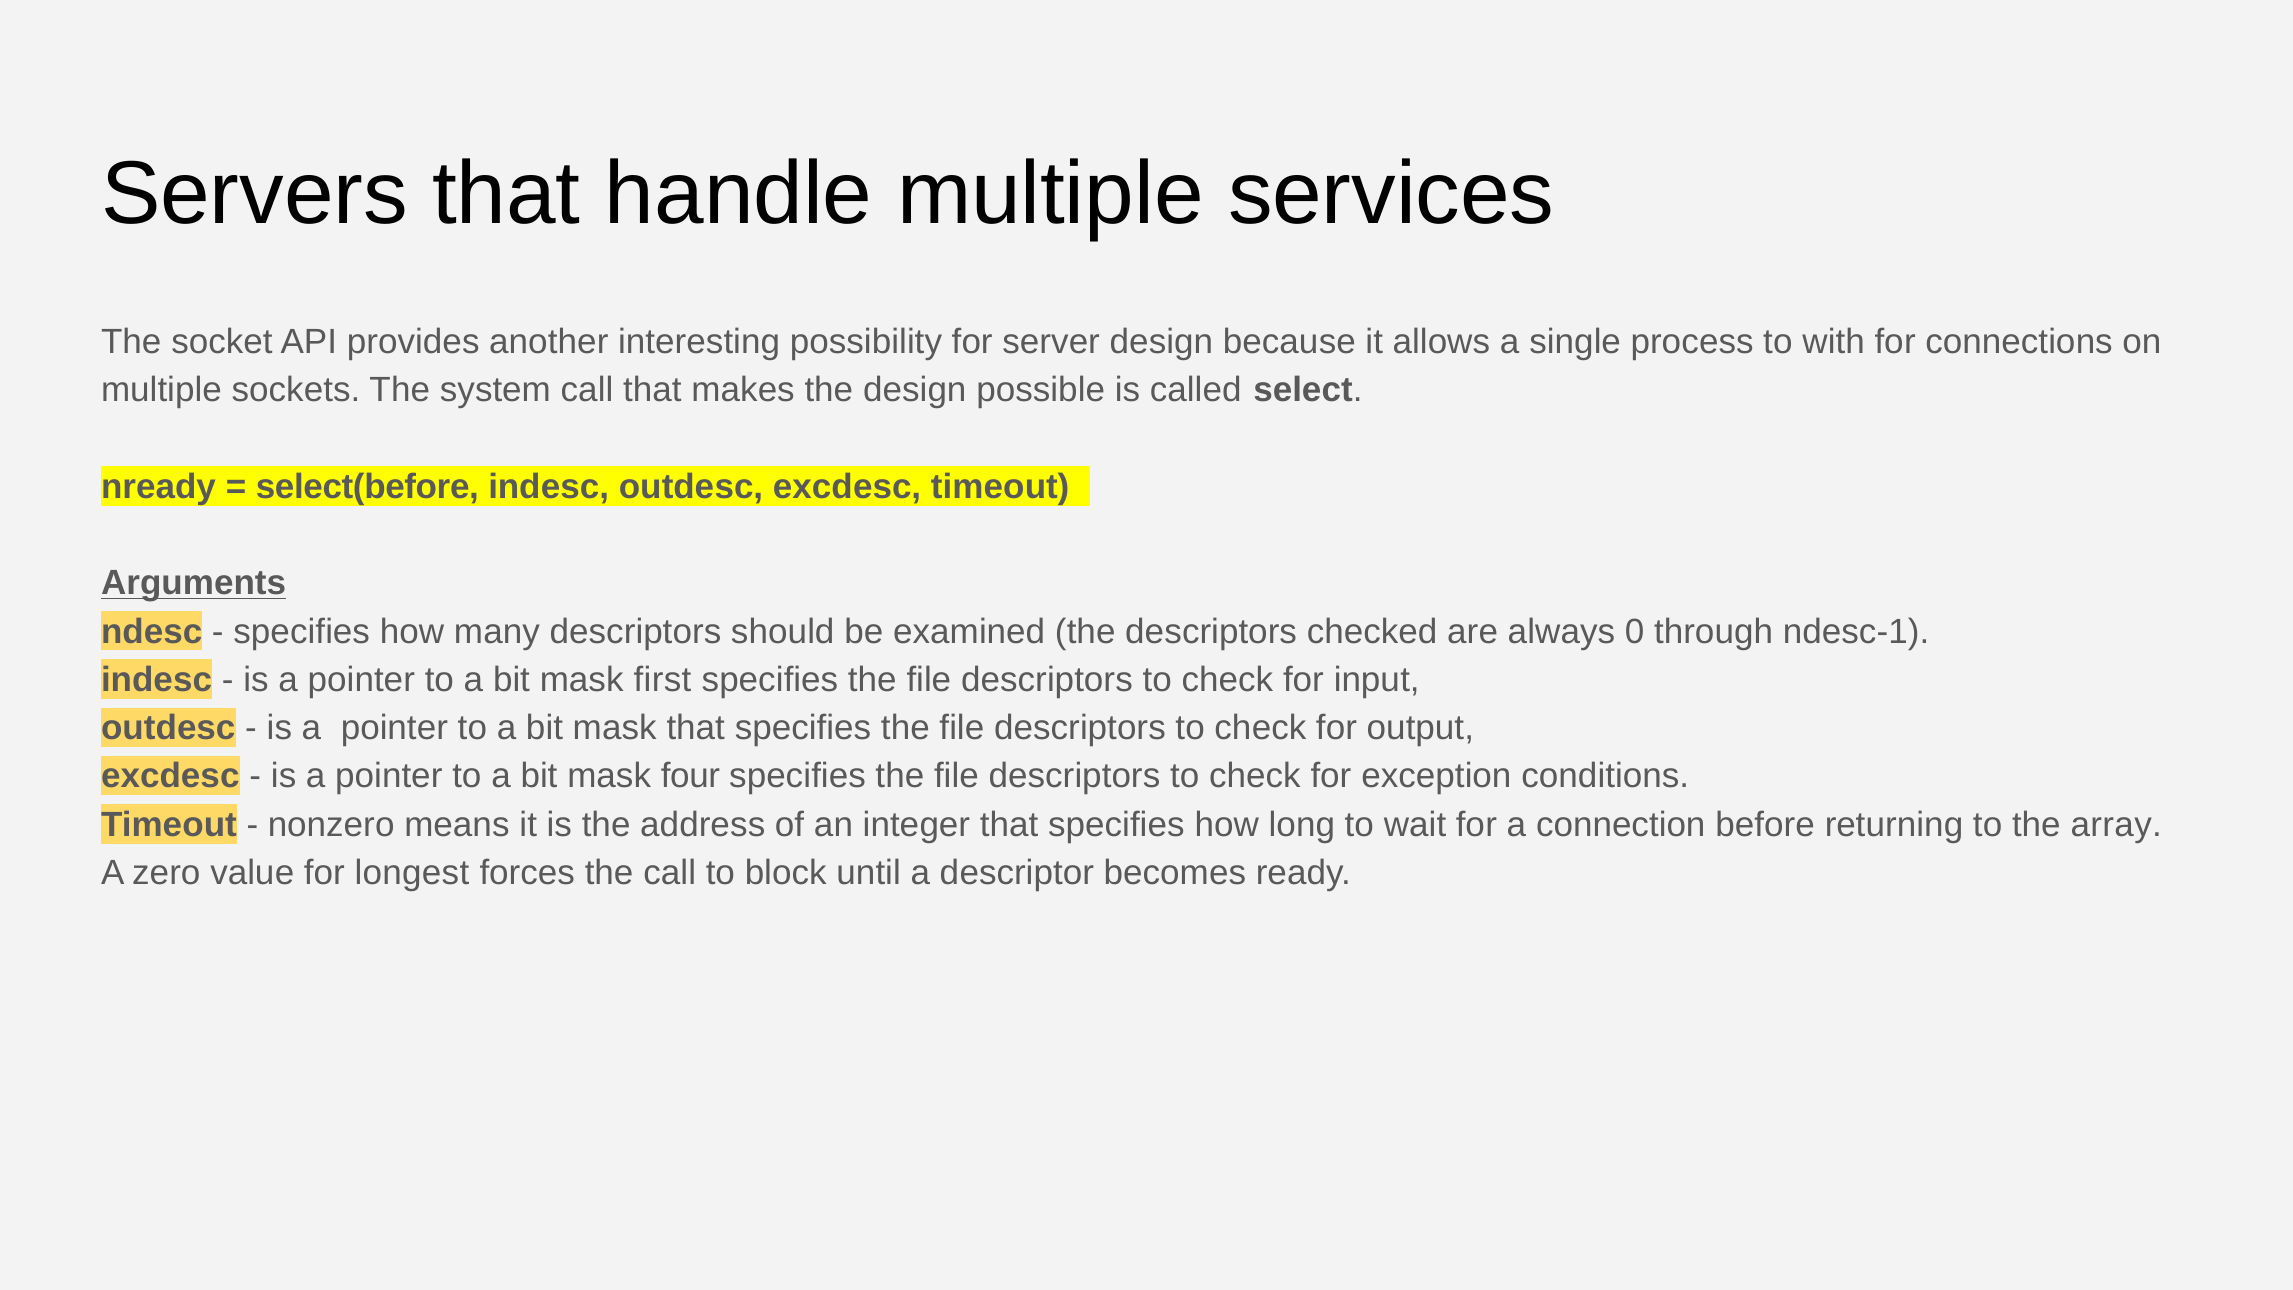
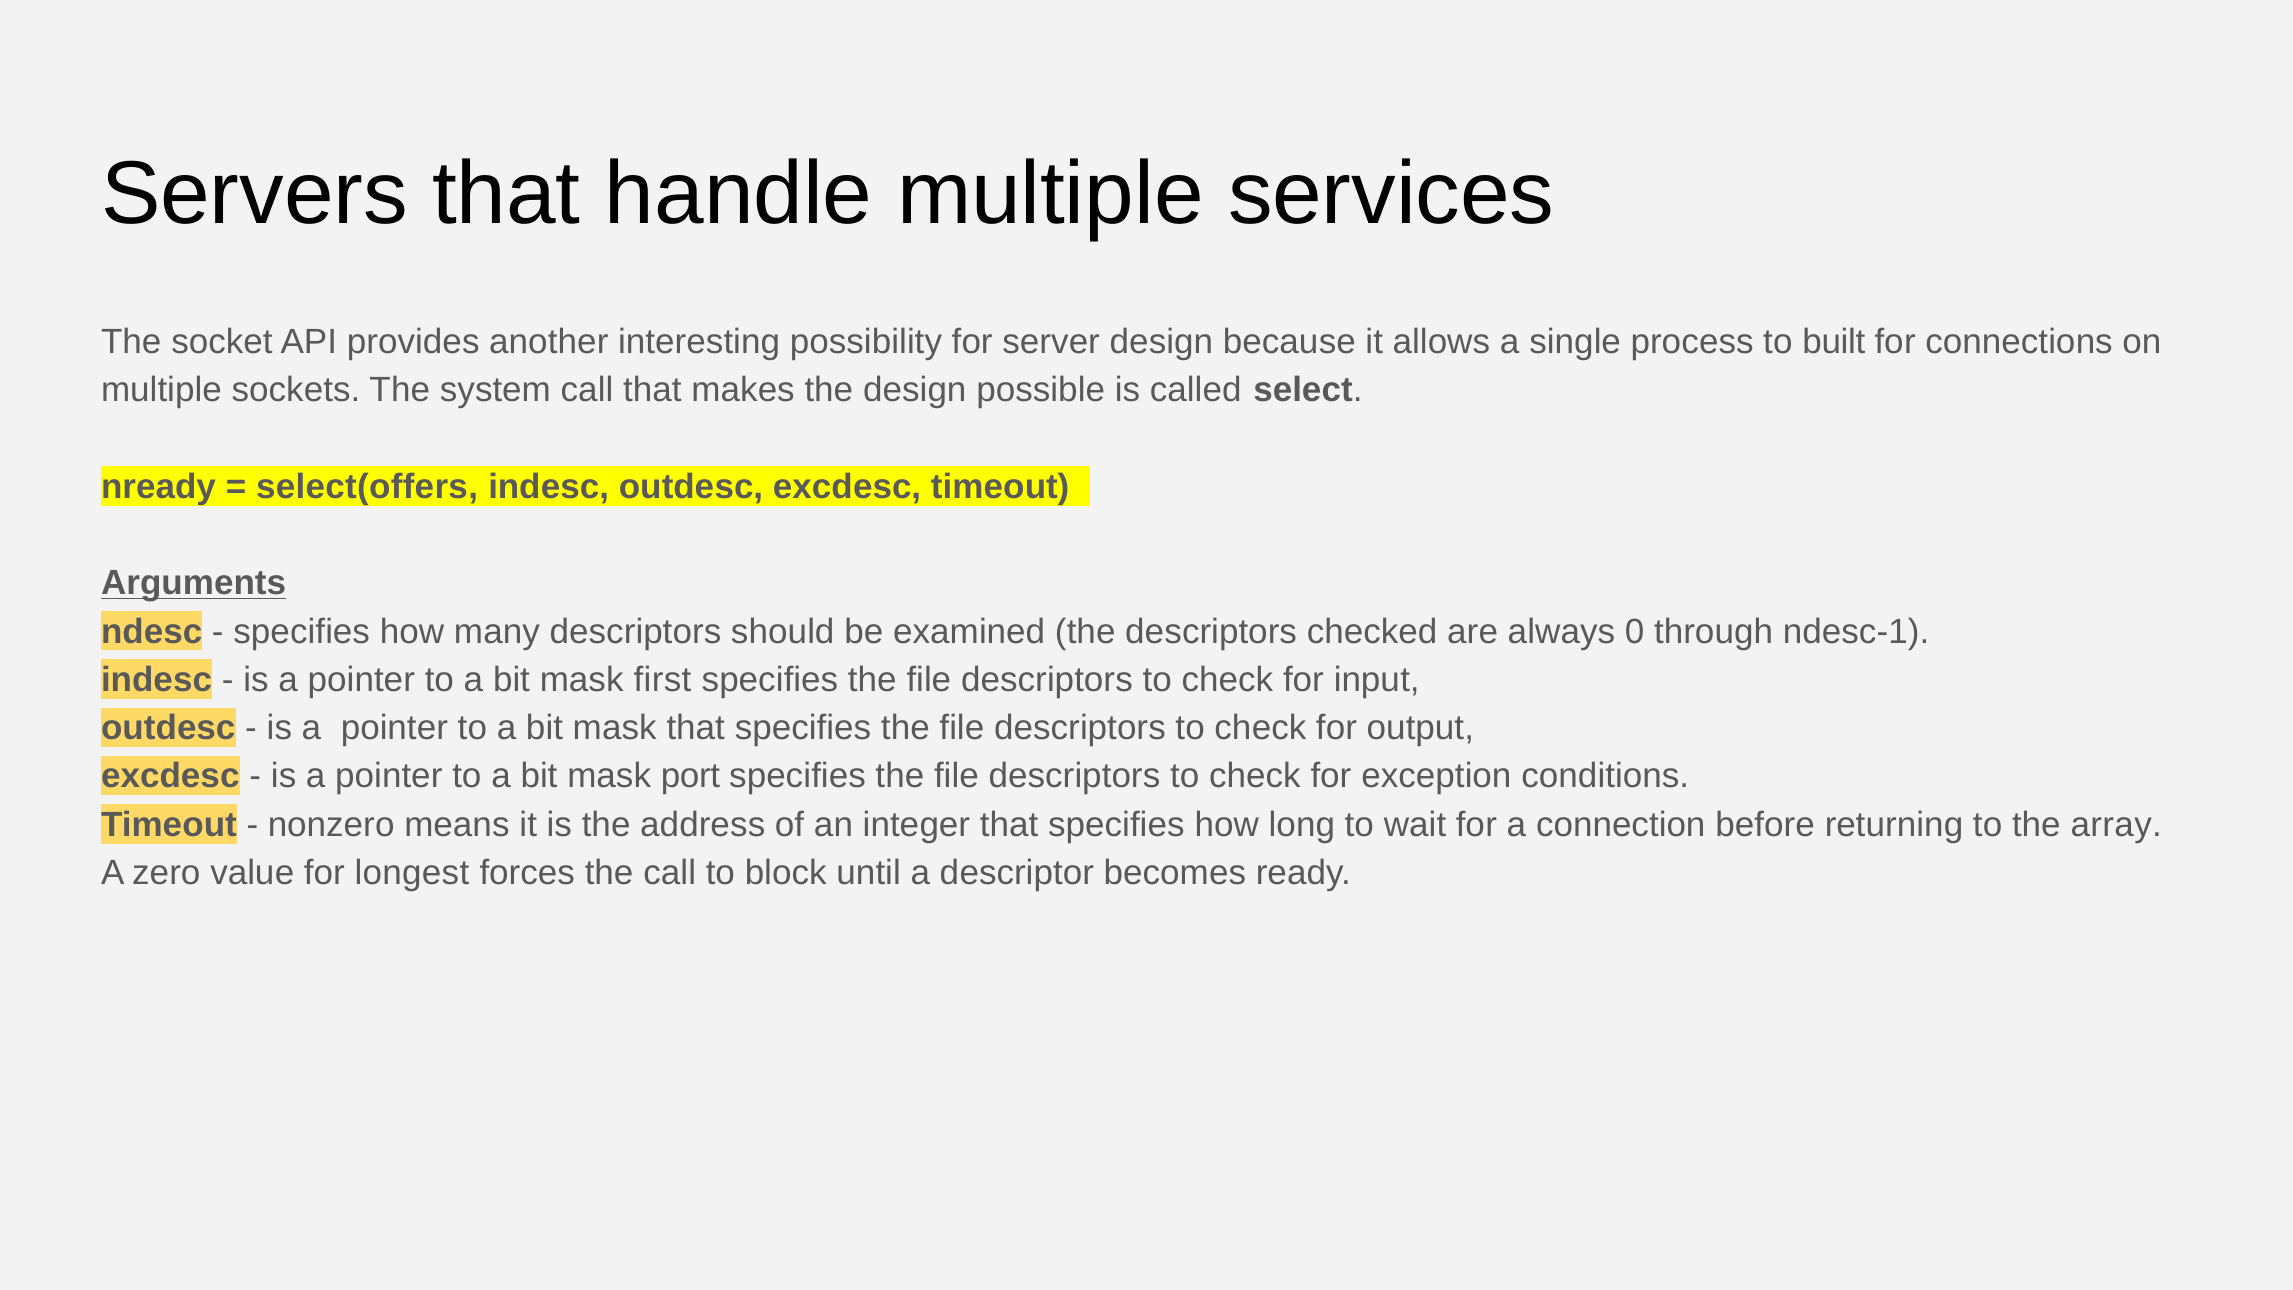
with: with -> built
select(before: select(before -> select(offers
four: four -> port
